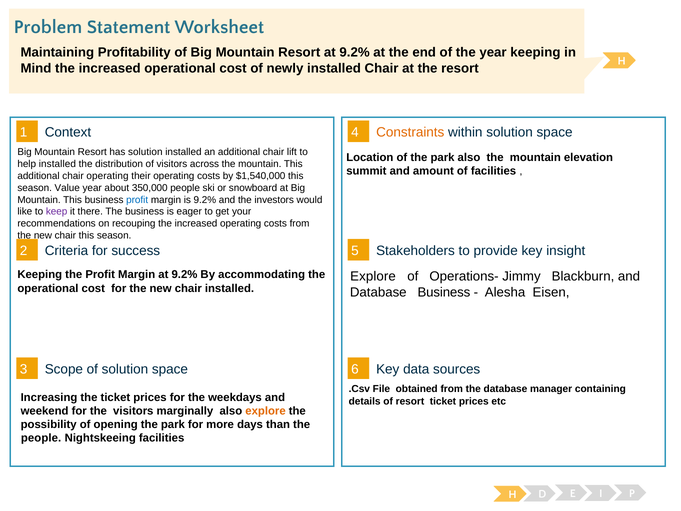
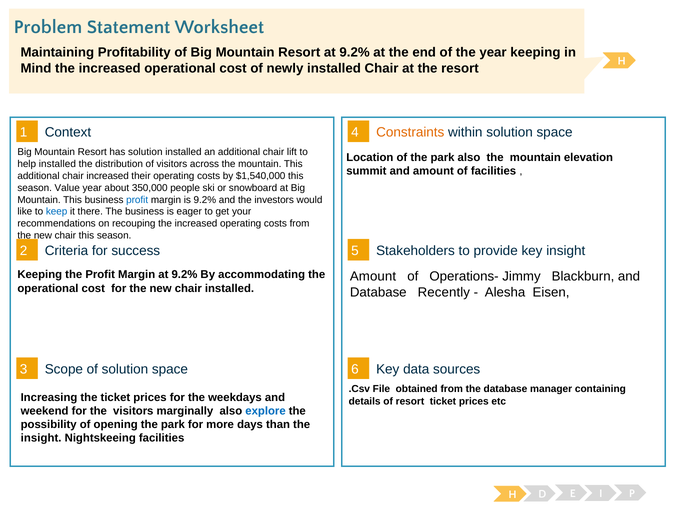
chair operating: operating -> increased
keep colour: purple -> blue
Explore at (373, 276): Explore -> Amount
Database Business: Business -> Recently
explore at (266, 411) colour: orange -> blue
people at (41, 438): people -> insight
